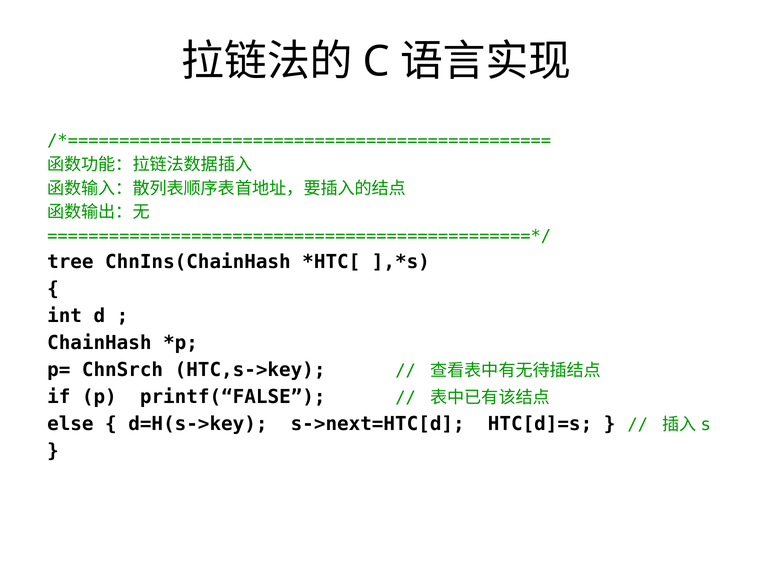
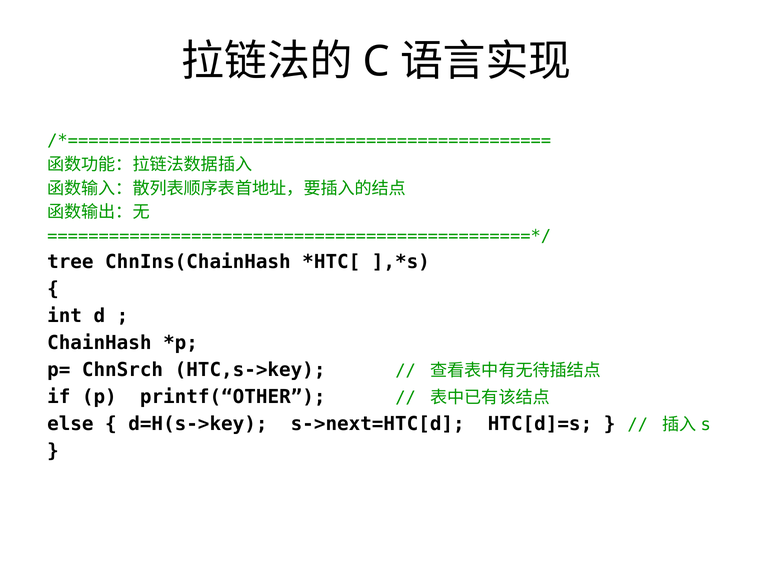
printf(“FALSE: printf(“FALSE -> printf(“OTHER
